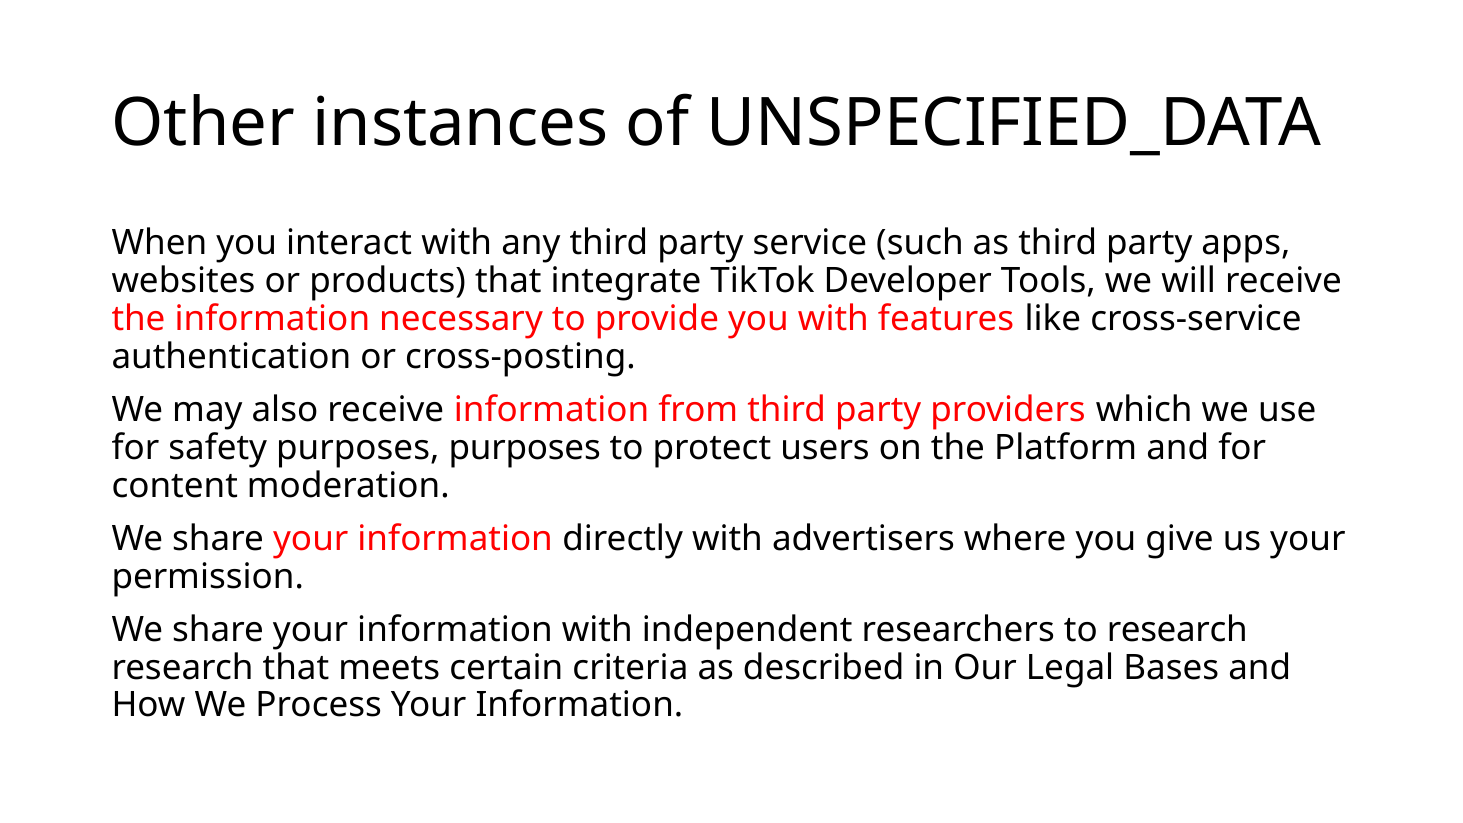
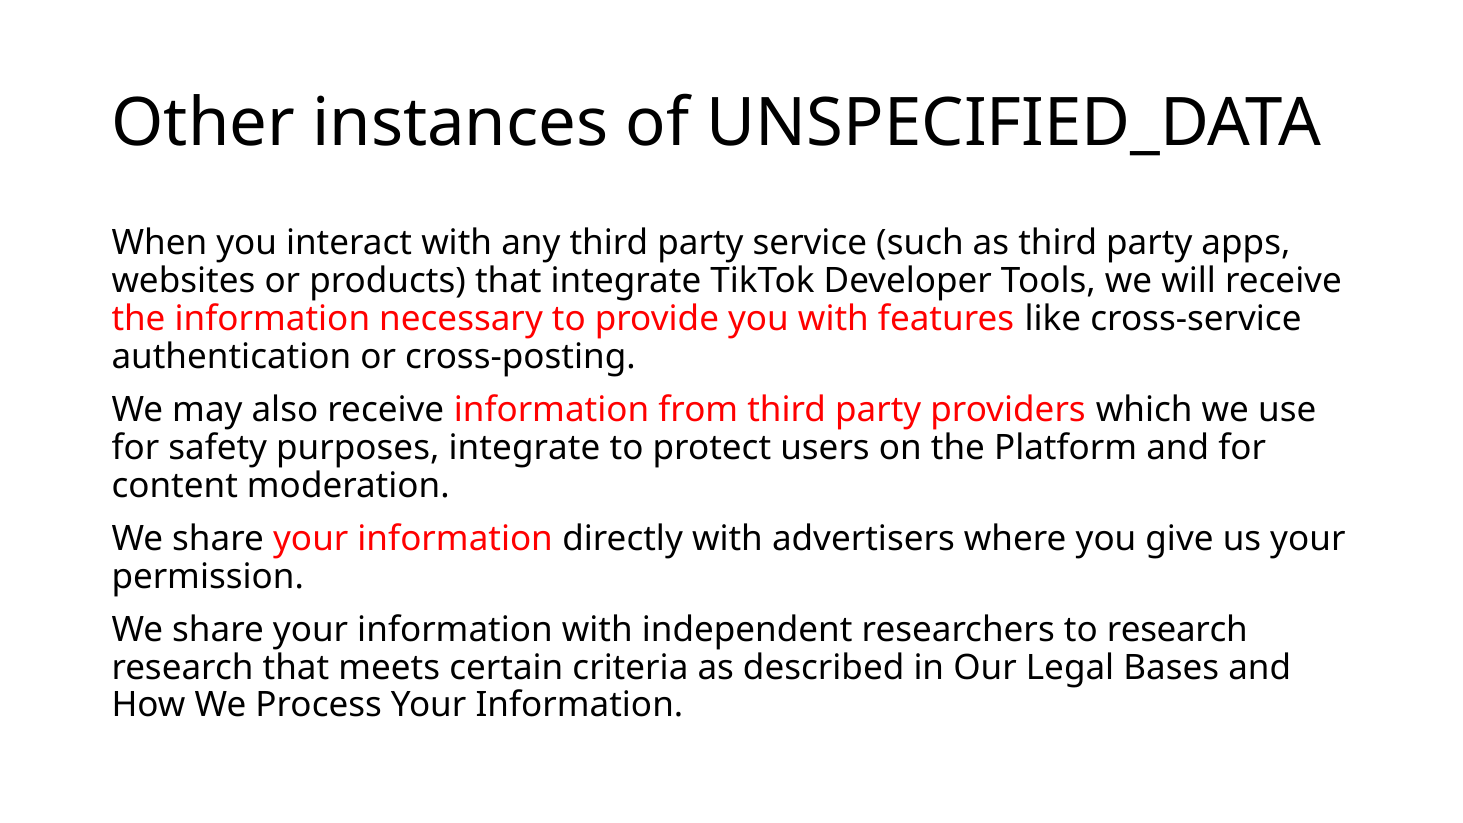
purposes purposes: purposes -> integrate
